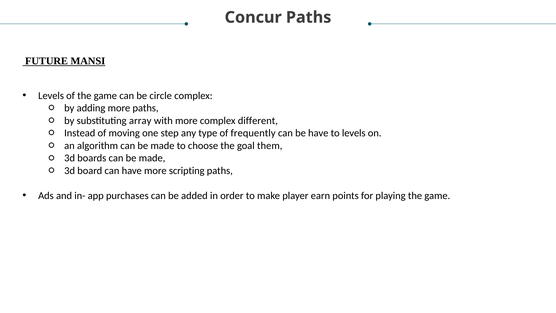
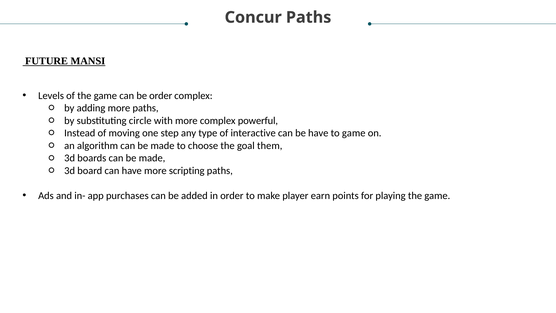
be circle: circle -> order
array: array -> circle
different: different -> powerful
frequently: frequently -> interactive
to levels: levels -> game
